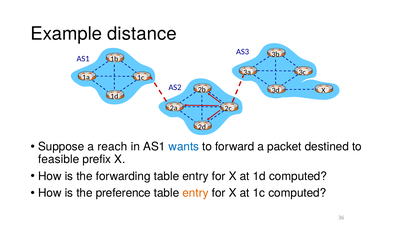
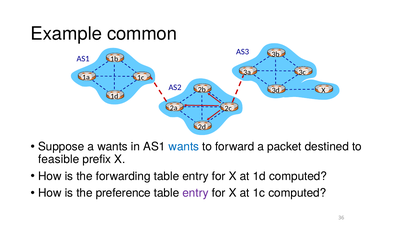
distance: distance -> common
a reach: reach -> wants
entry at (196, 193) colour: orange -> purple
